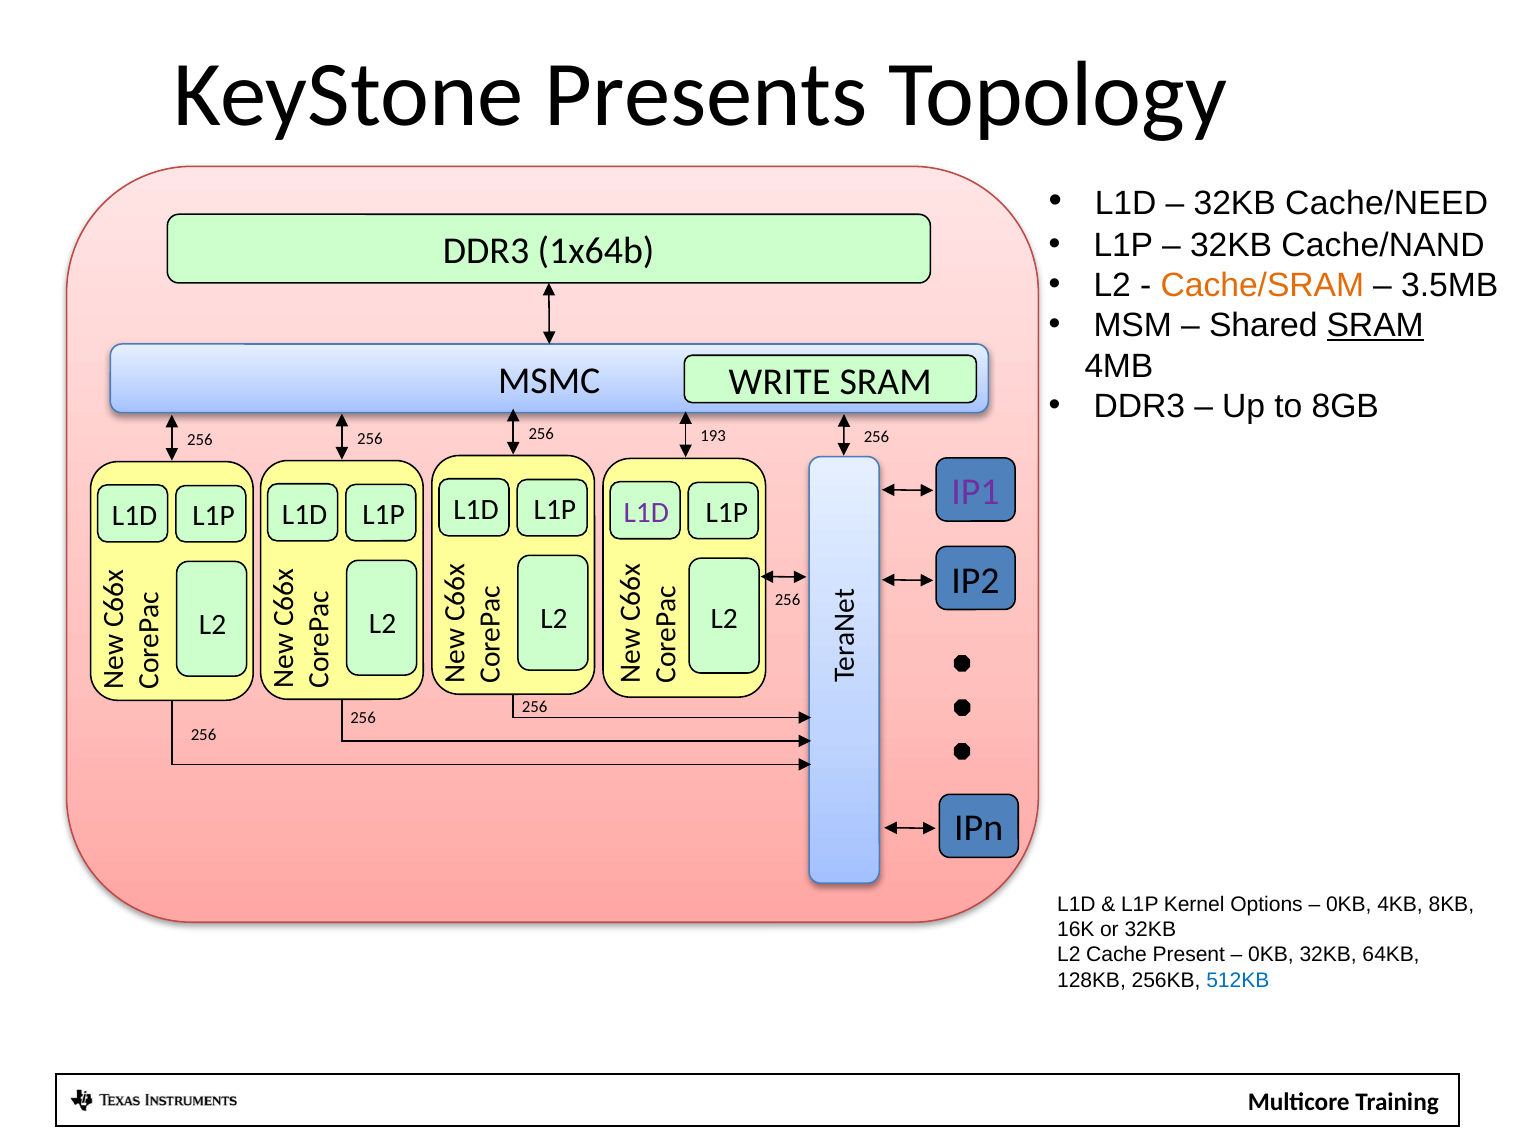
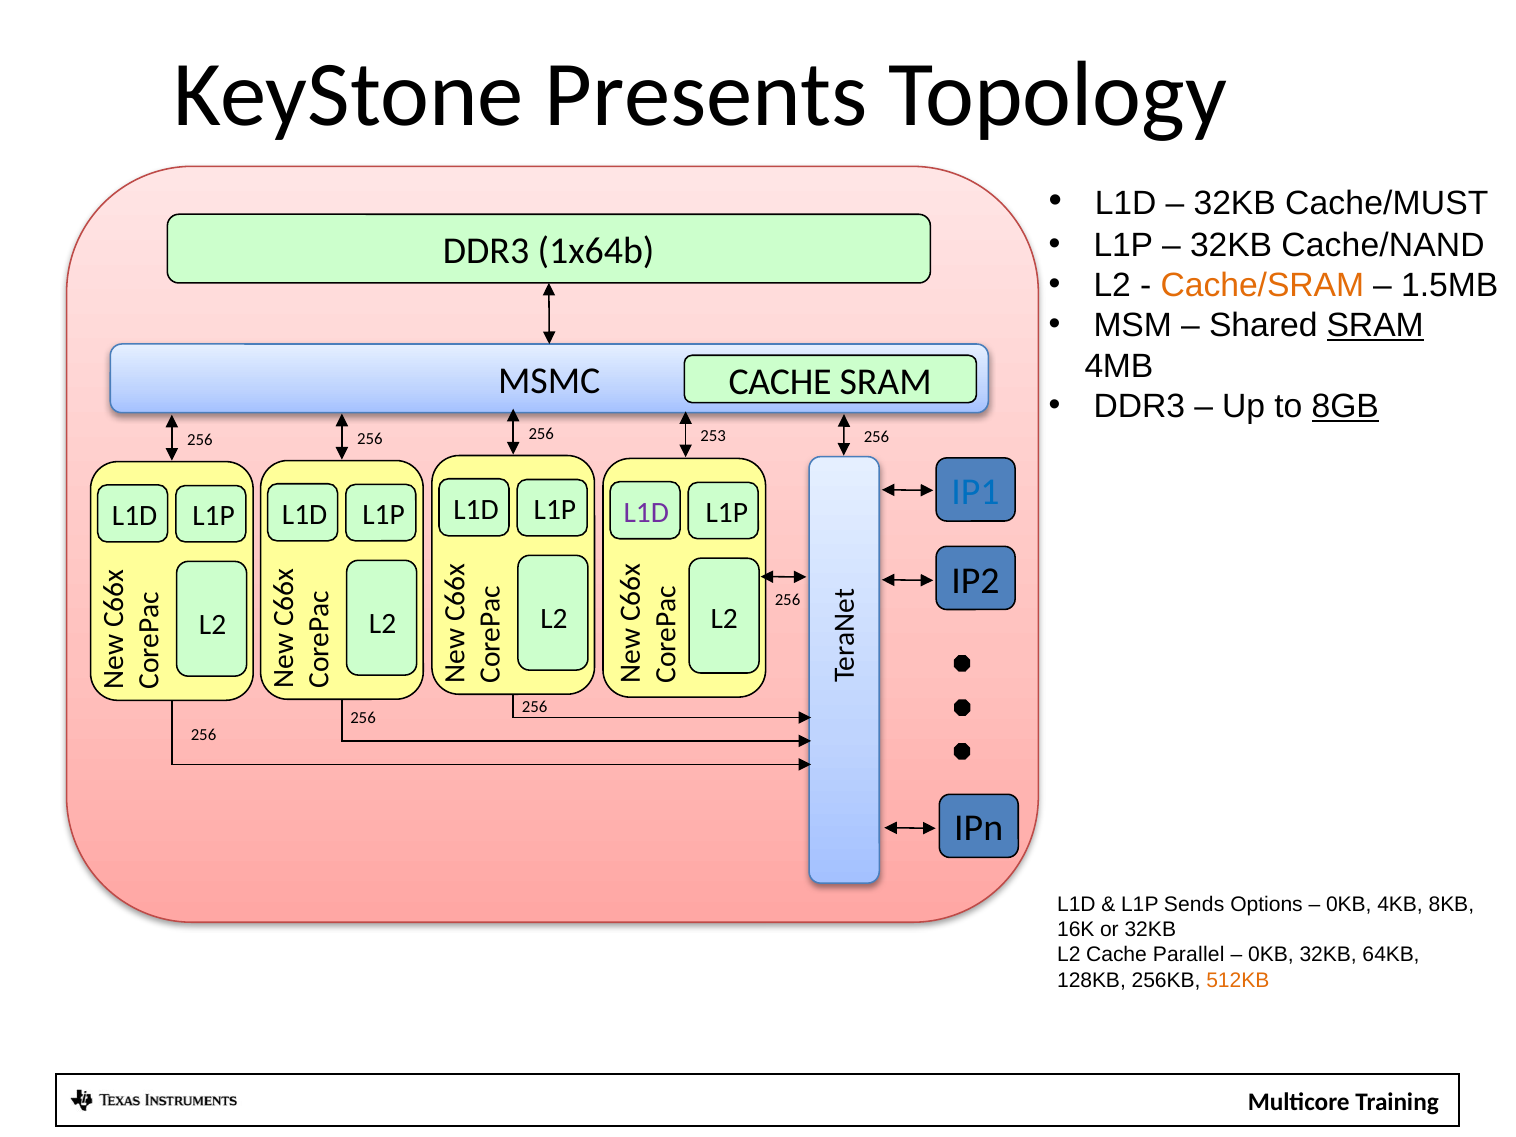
Cache/NEED: Cache/NEED -> Cache/MUST
3.5MB: 3.5MB -> 1.5MB
WRITE at (780, 382): WRITE -> CACHE
8GB underline: none -> present
193: 193 -> 253
IP1 colour: purple -> blue
Kernel: Kernel -> Sends
Present: Present -> Parallel
512KB colour: blue -> orange
